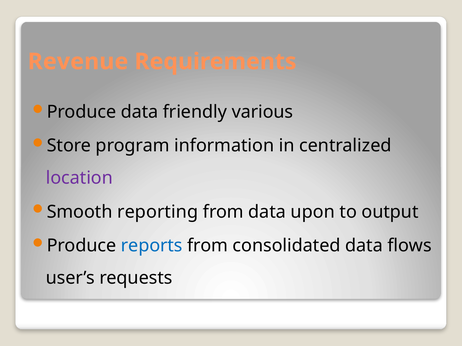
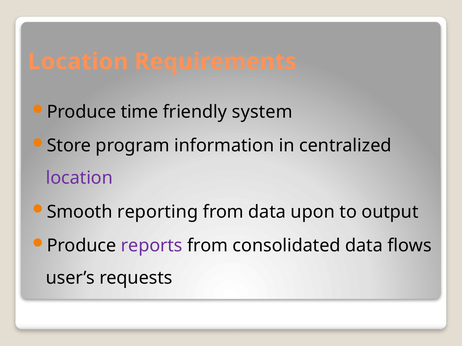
Revenue at (78, 62): Revenue -> Location
Produce data: data -> time
various: various -> system
reports colour: blue -> purple
